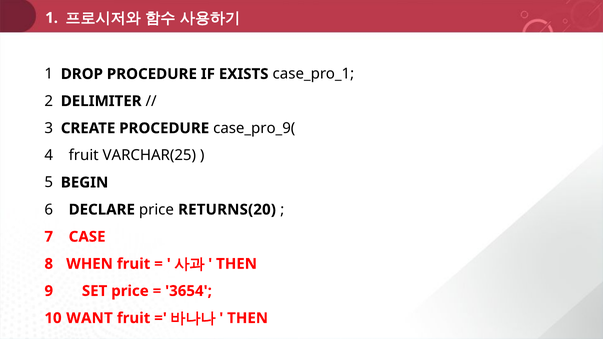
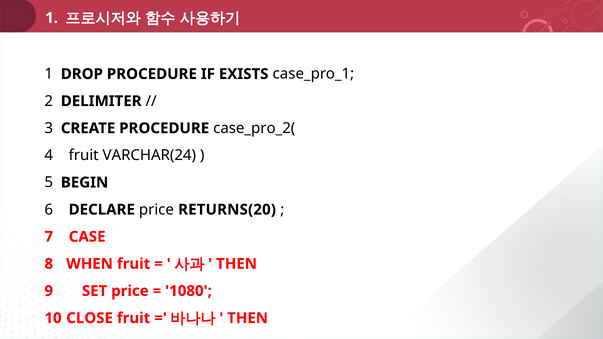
case_pro_9(: case_pro_9( -> case_pro_2(
VARCHAR(25: VARCHAR(25 -> VARCHAR(24
3654: 3654 -> 1080
WANT: WANT -> CLOSE
